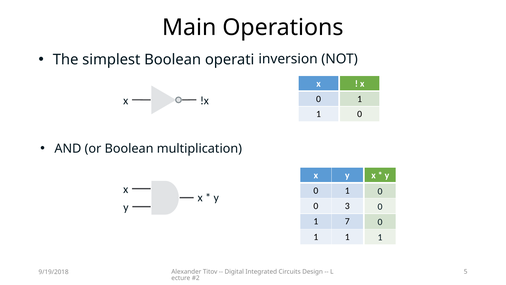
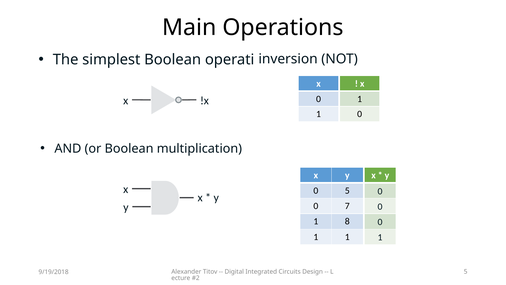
1 at (347, 190): 1 -> 5
3: 3 -> 7
7: 7 -> 8
